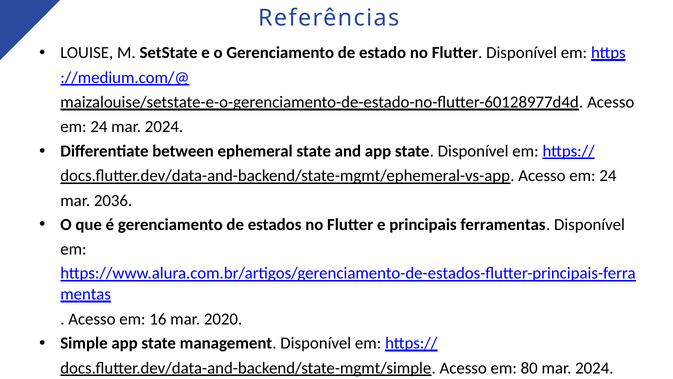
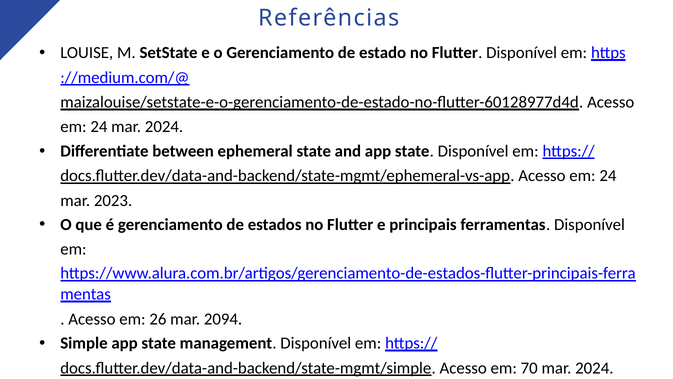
2036: 2036 -> 2023
16: 16 -> 26
2020: 2020 -> 2094
80: 80 -> 70
